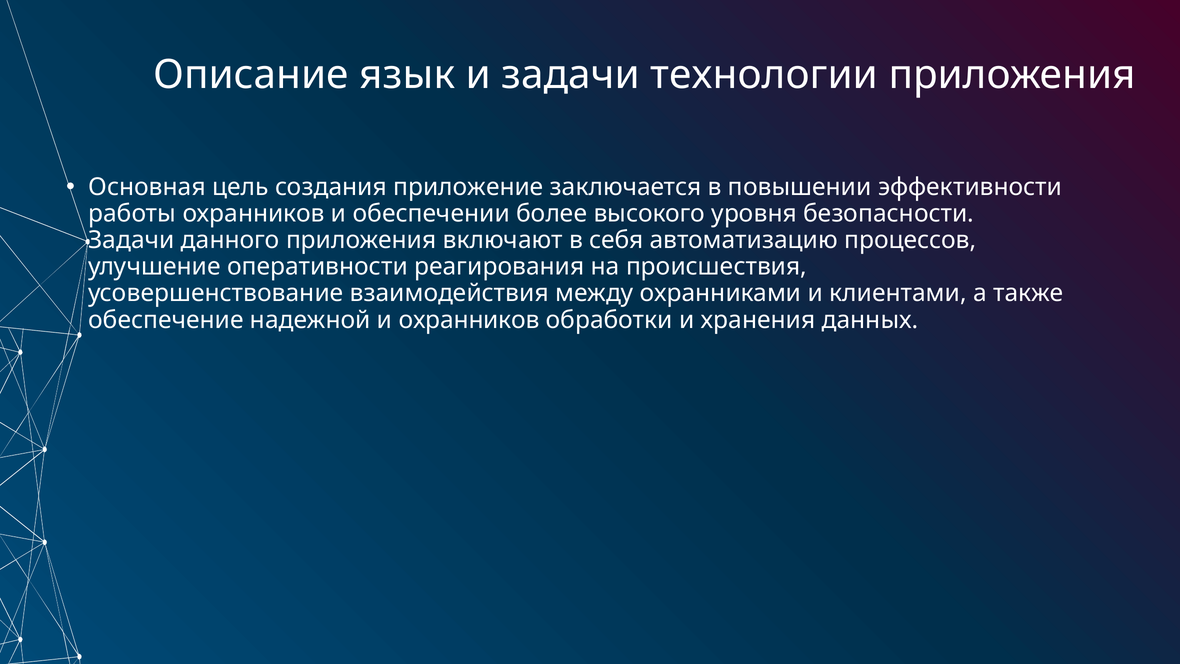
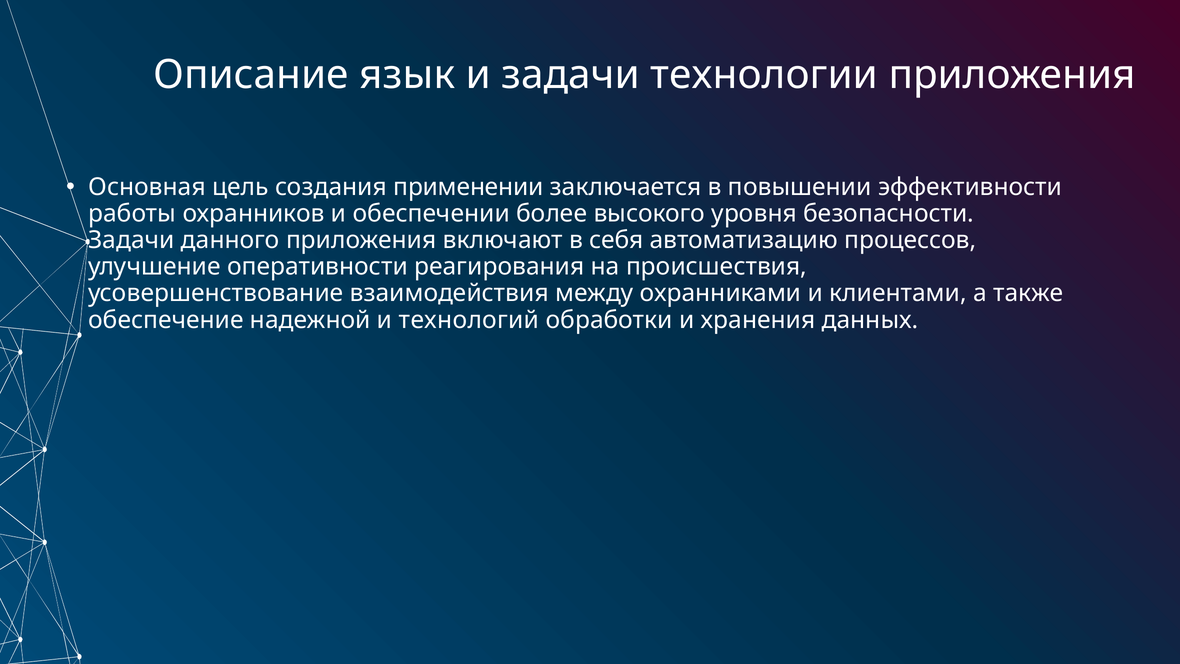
приложение: приложение -> применении
и охранников: охранников -> технологий
